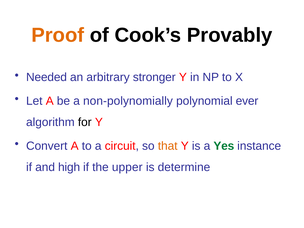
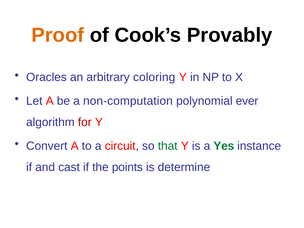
Needed: Needed -> Oracles
stronger: stronger -> coloring
non-polynomially: non-polynomially -> non-computation
for colour: black -> red
that colour: orange -> green
high: high -> cast
upper: upper -> points
